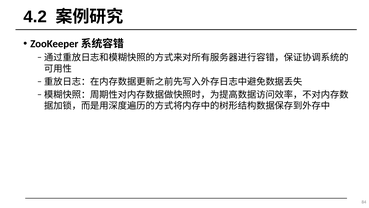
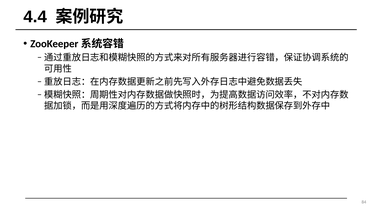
4.2: 4.2 -> 4.4
